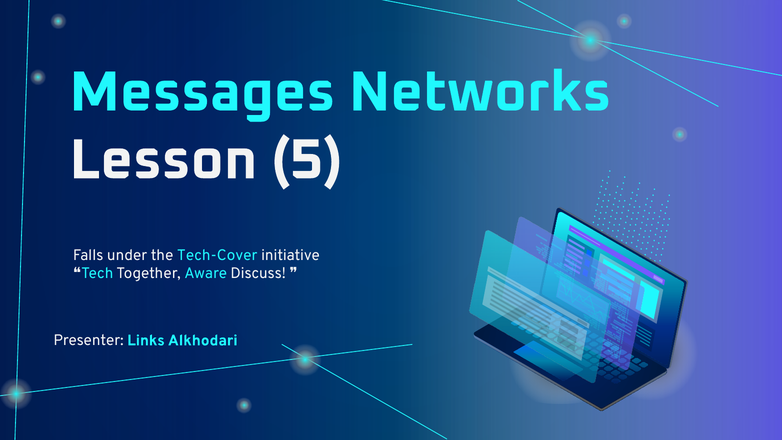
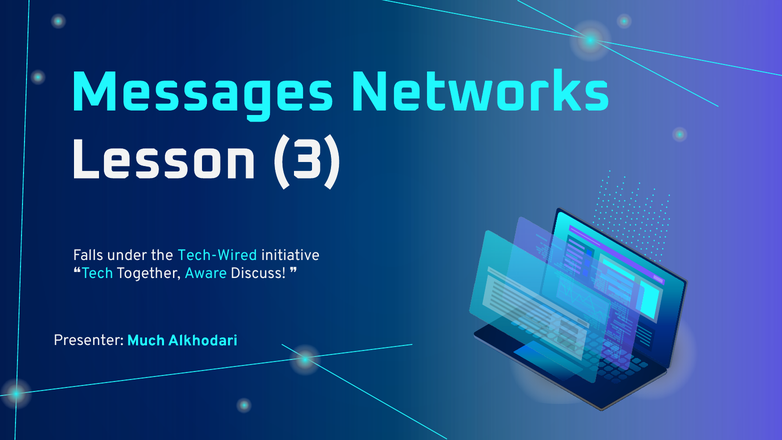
5: 5 -> 3
Tech-Cover: Tech-Cover -> Tech-Wired
Links: Links -> Much
